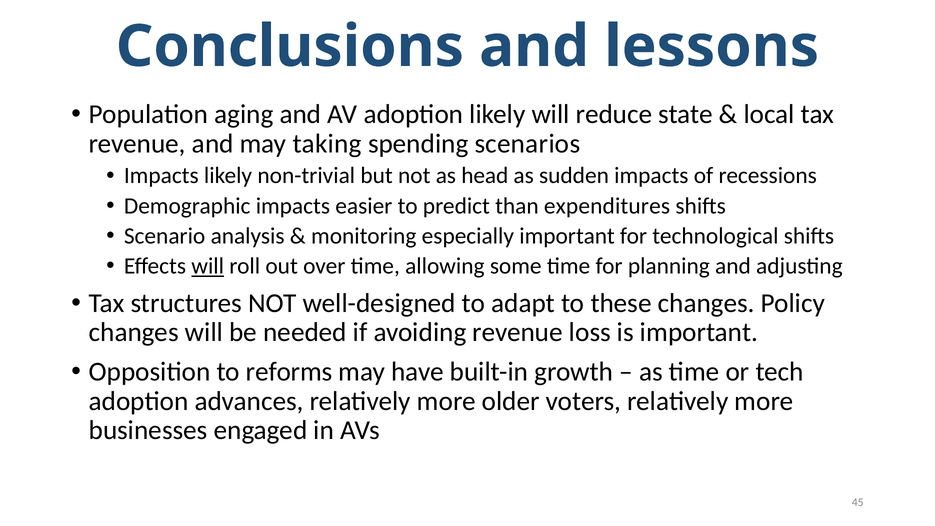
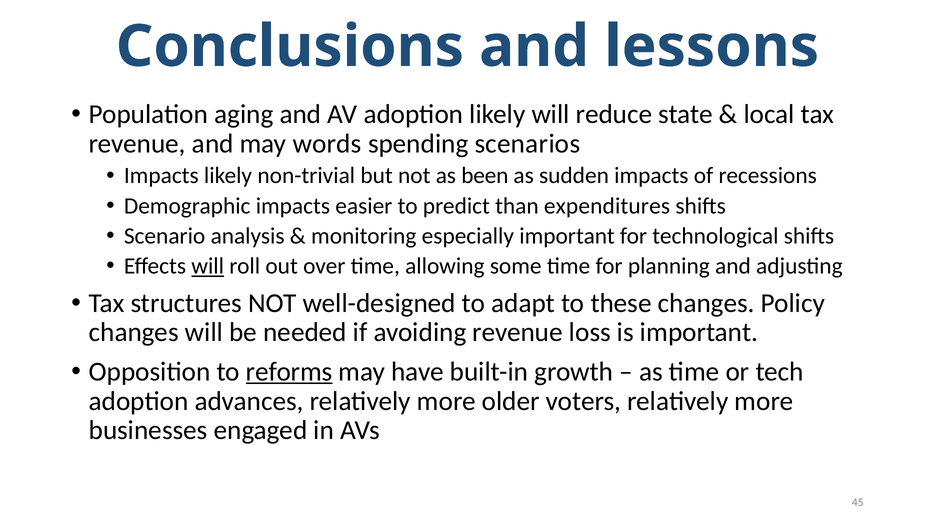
taking: taking -> words
head: head -> been
reforms underline: none -> present
